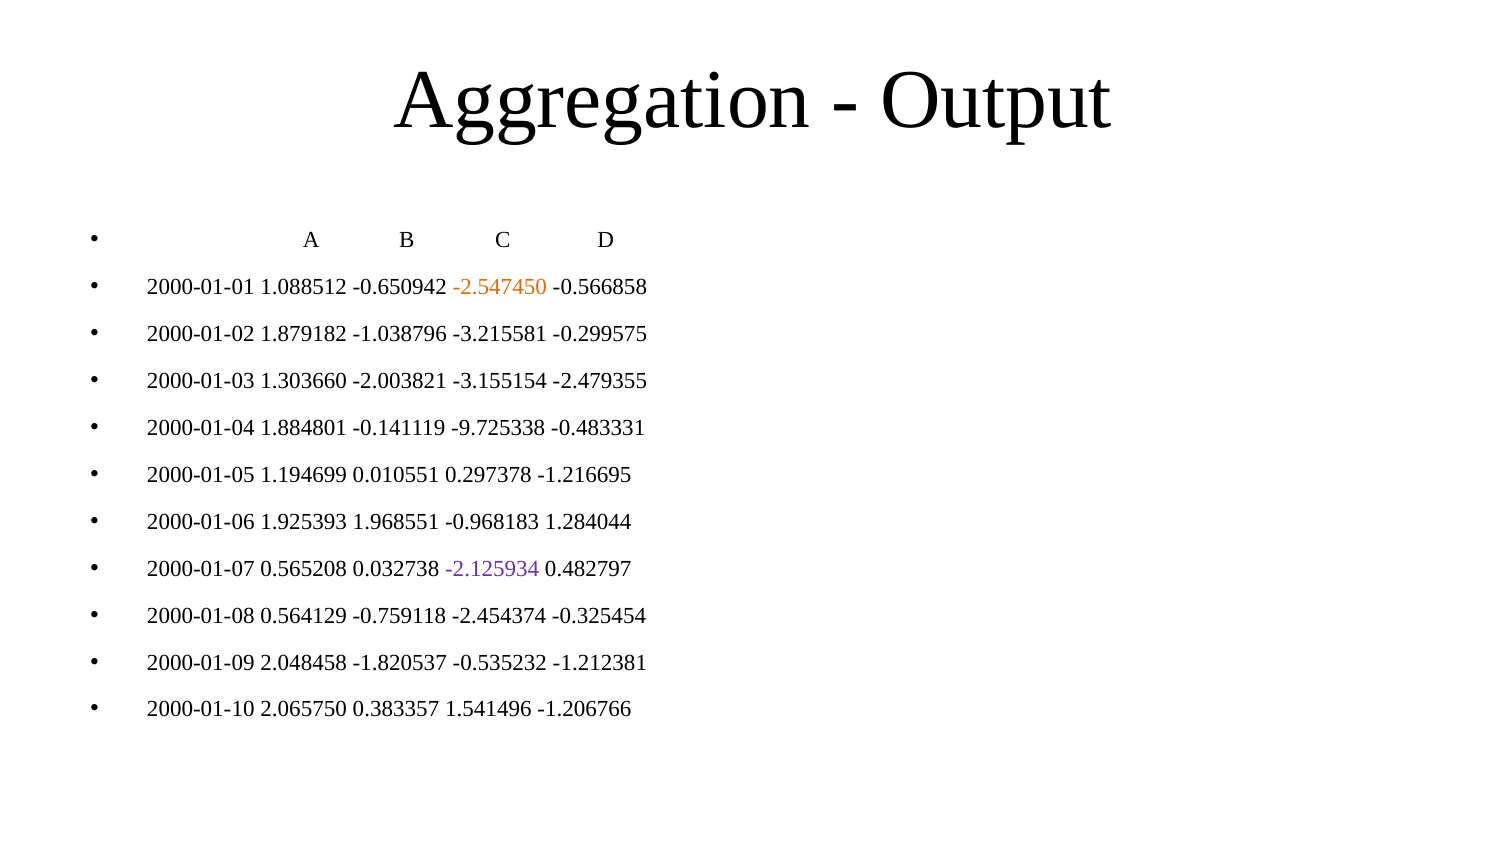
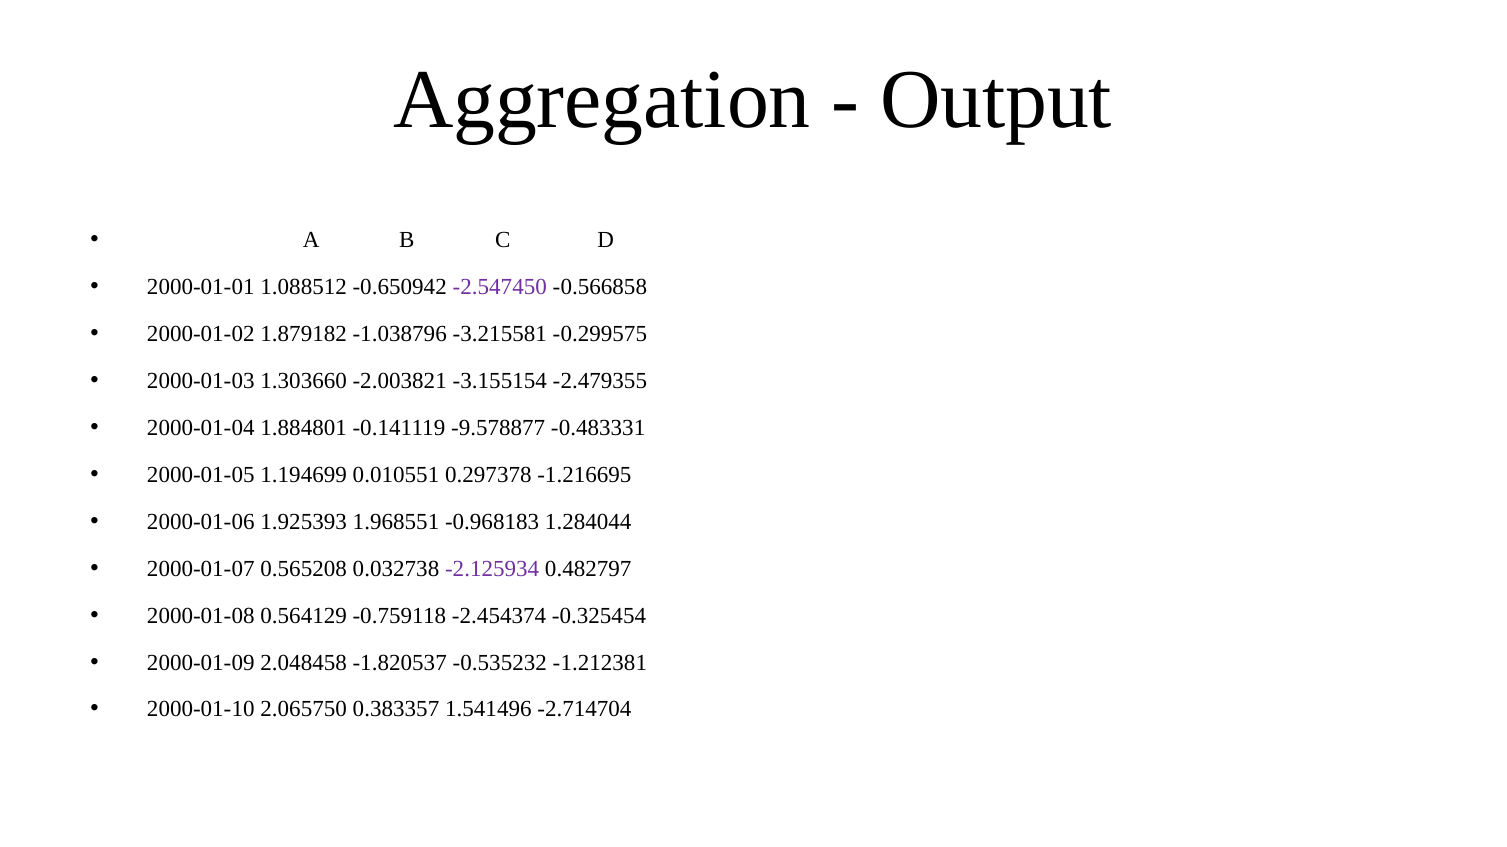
-2.547450 colour: orange -> purple
-9.725338: -9.725338 -> -9.578877
-1.206766: -1.206766 -> -2.714704
